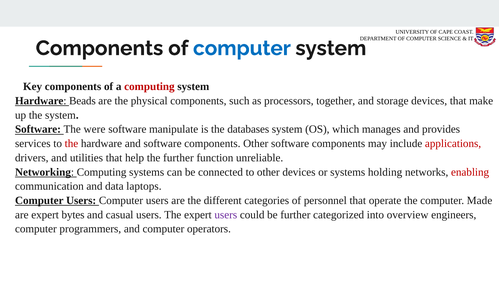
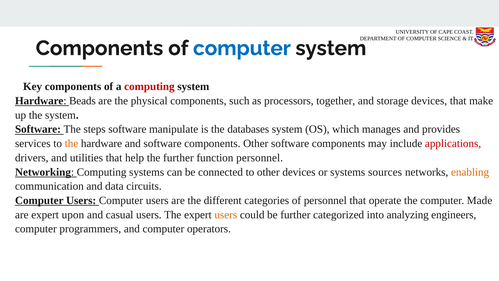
were: were -> steps
the at (71, 143) colour: red -> orange
function unreliable: unreliable -> personnel
holding: holding -> sources
enabling colour: red -> orange
laptops: laptops -> circuits
bytes: bytes -> upon
users at (226, 215) colour: purple -> orange
overview: overview -> analyzing
